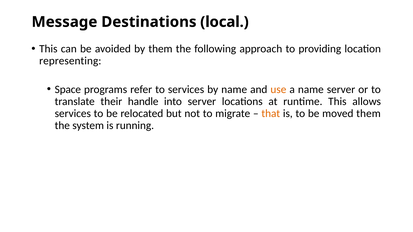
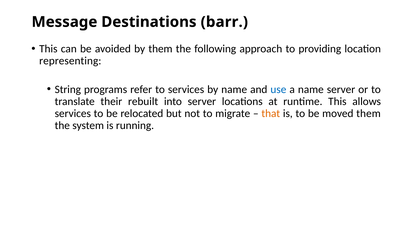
local: local -> barr
Space: Space -> String
use colour: orange -> blue
handle: handle -> rebuilt
